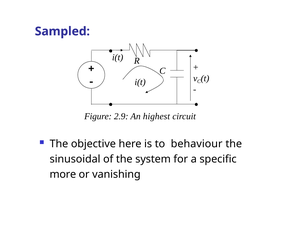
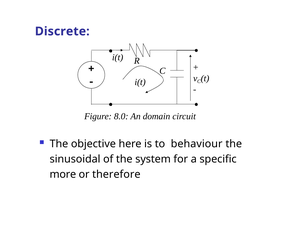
Sampled: Sampled -> Discrete
2.9: 2.9 -> 8.0
highest: highest -> domain
vanishing: vanishing -> therefore
